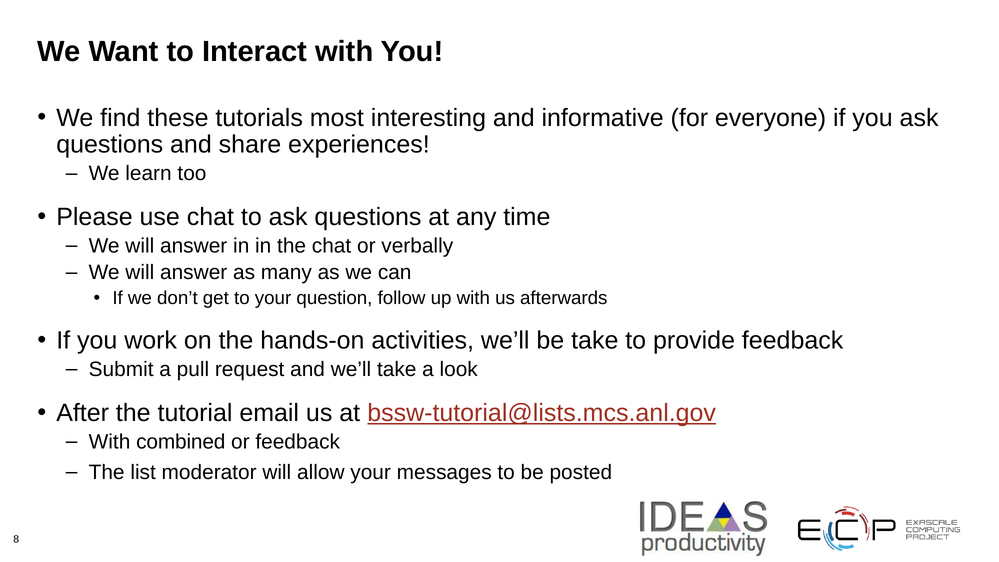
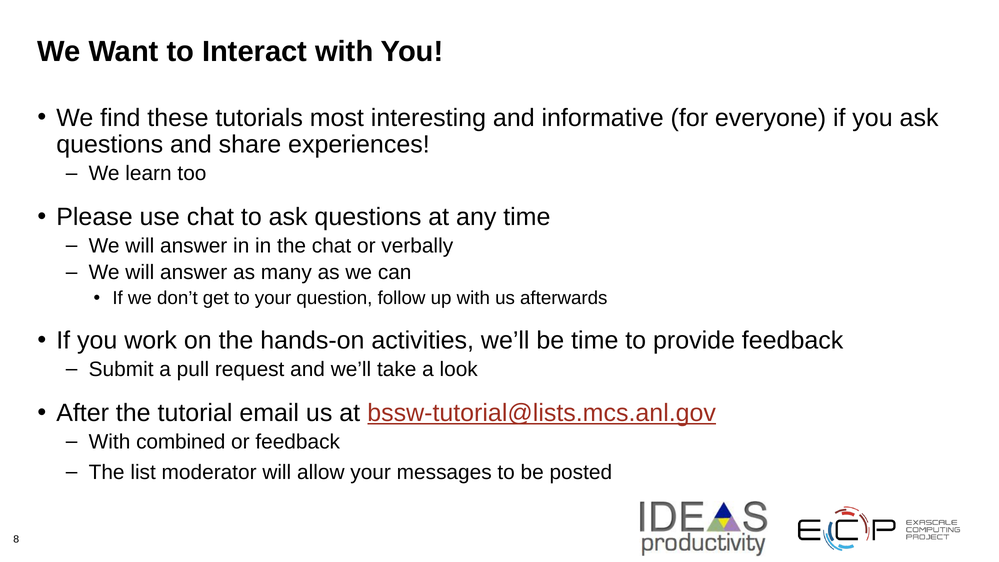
be take: take -> time
